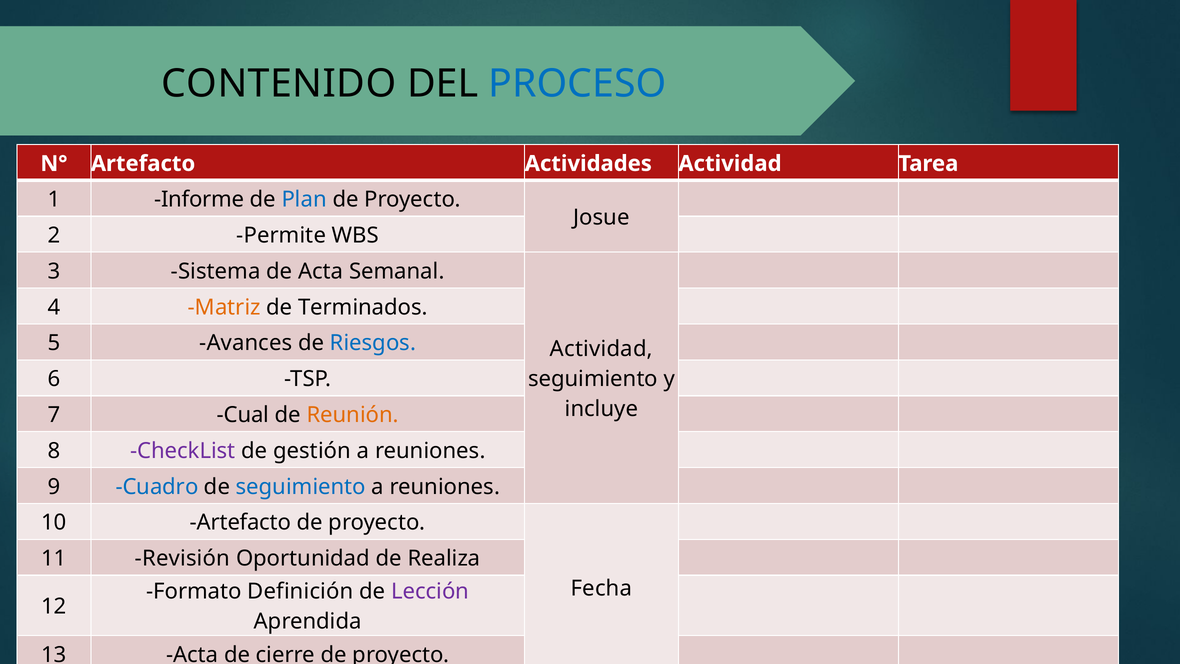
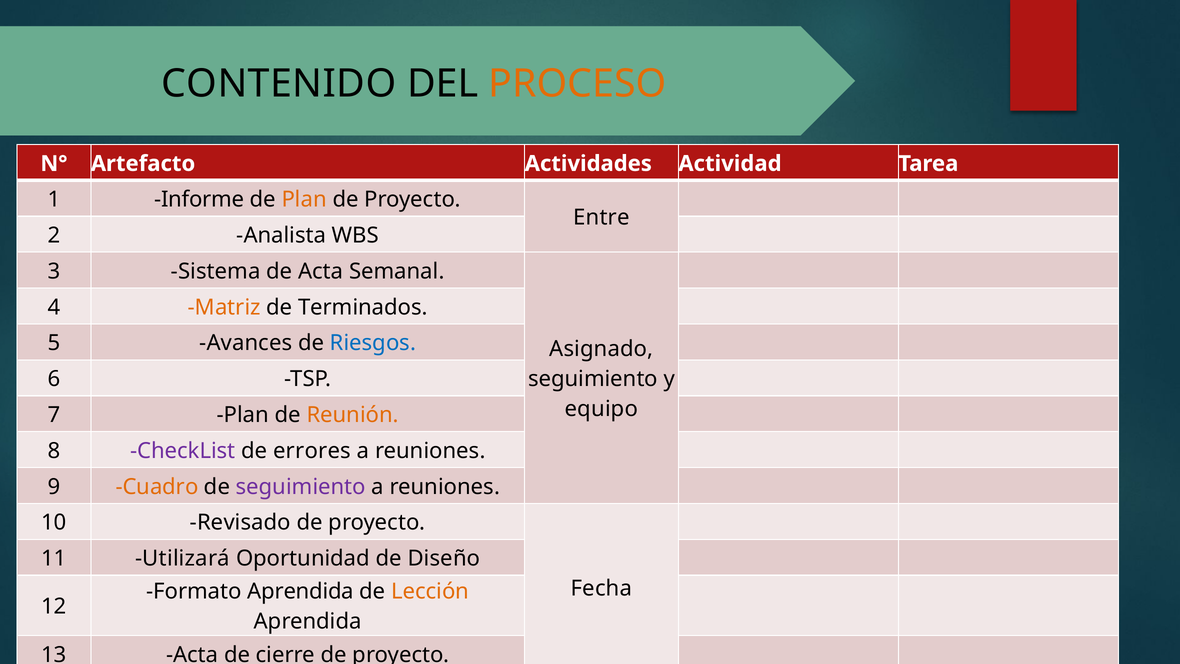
PROCESO colour: blue -> orange
Plan at (304, 199) colour: blue -> orange
Josue: Josue -> Entre
Permite: Permite -> Analista
Actividad at (601, 349): Actividad -> Asignado
incluye: incluye -> equipo
7 Cual: Cual -> Plan
gestión: gestión -> errores
Cuadro colour: blue -> orange
seguimiento at (301, 487) colour: blue -> purple
10 Artefacto: Artefacto -> Revisado
Revisión: Revisión -> Utilizará
Realiza: Realiza -> Diseño
Formato Definición: Definición -> Aprendida
Lección colour: purple -> orange
